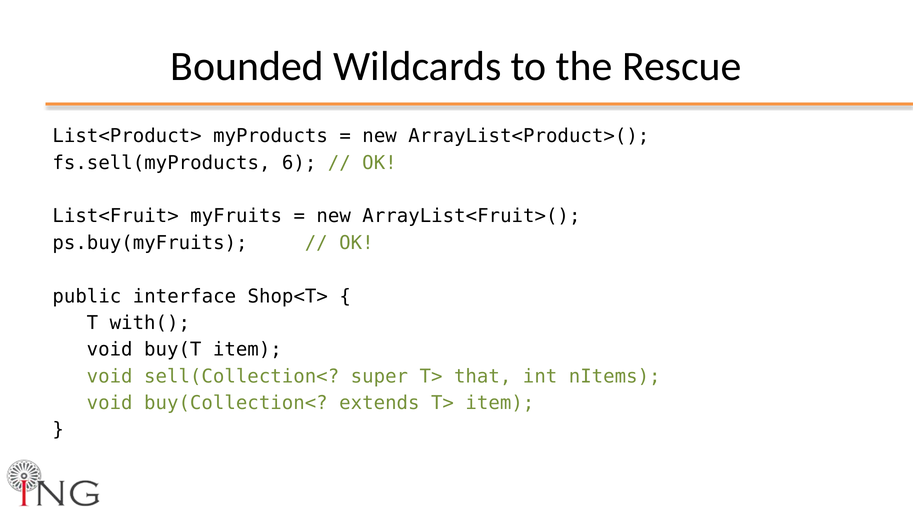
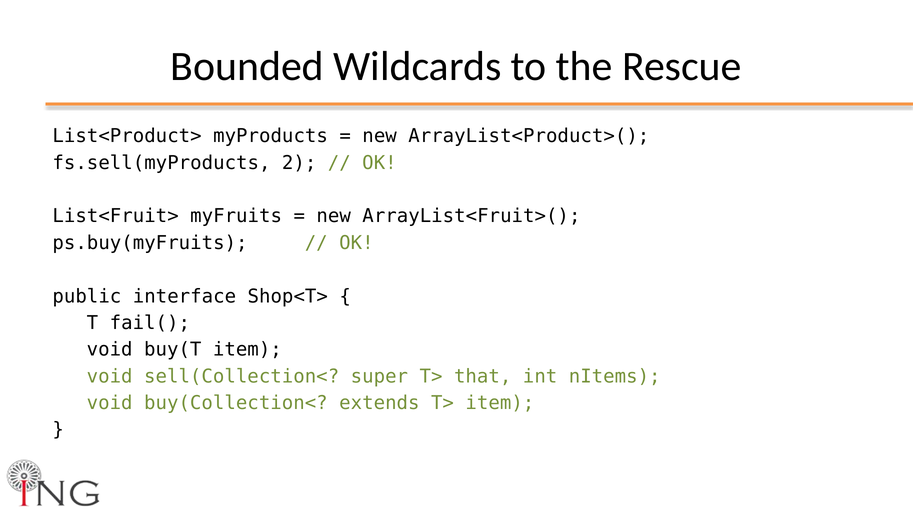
6: 6 -> 2
with(: with( -> fail(
